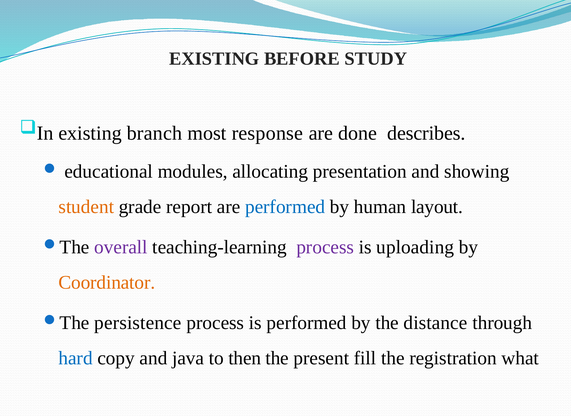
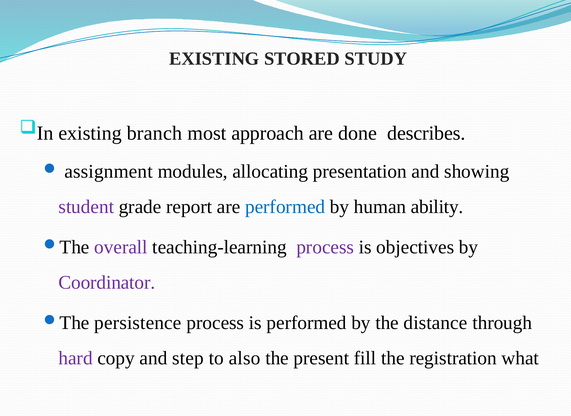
BEFORE: BEFORE -> STORED
response: response -> approach
educational: educational -> assignment
student colour: orange -> purple
layout: layout -> ability
uploading: uploading -> objectives
Coordinator colour: orange -> purple
hard colour: blue -> purple
java: java -> step
then: then -> also
